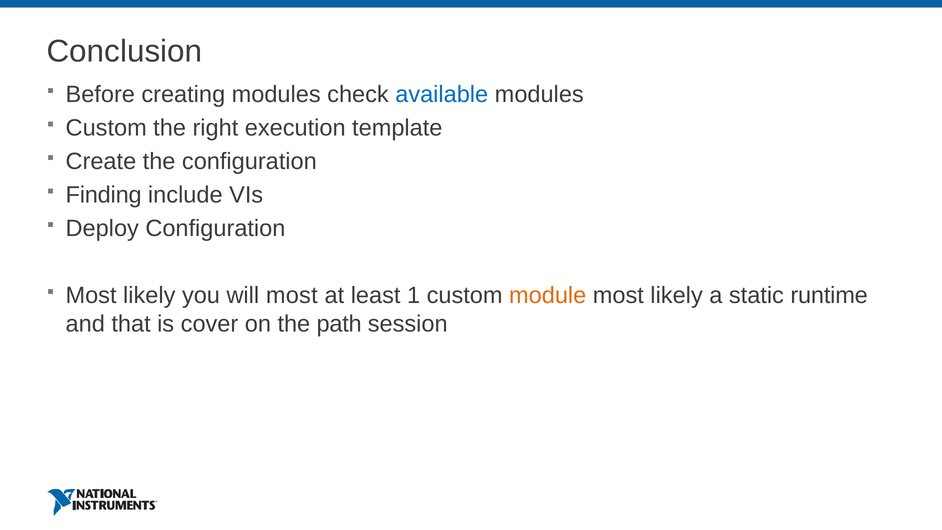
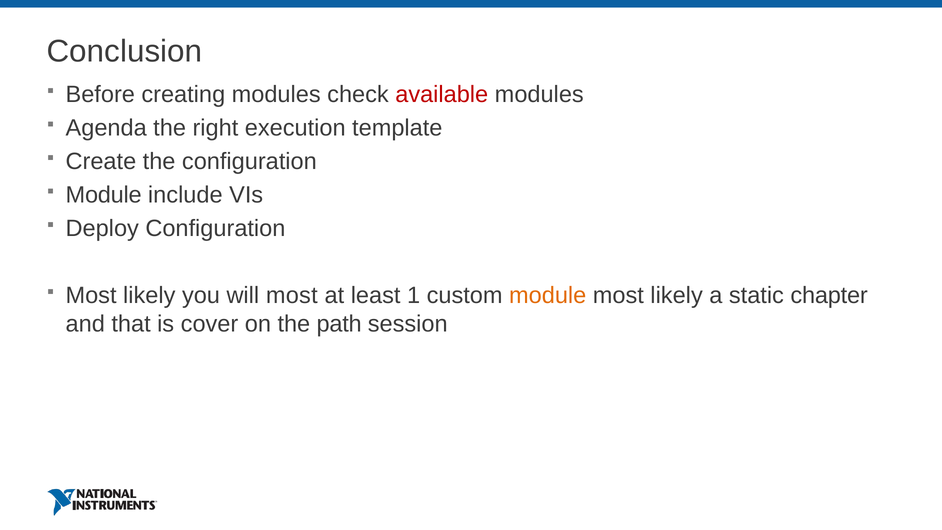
available colour: blue -> red
Custom at (106, 128): Custom -> Agenda
Finding at (104, 195): Finding -> Module
runtime: runtime -> chapter
